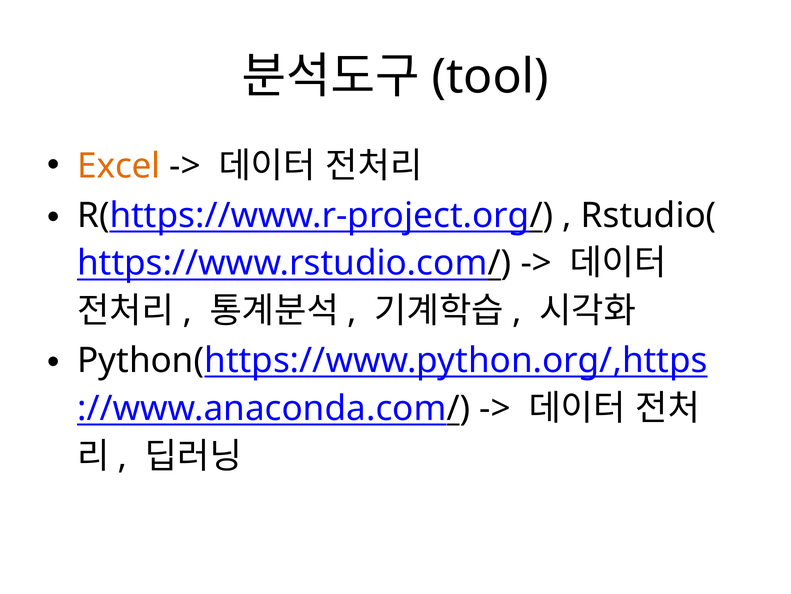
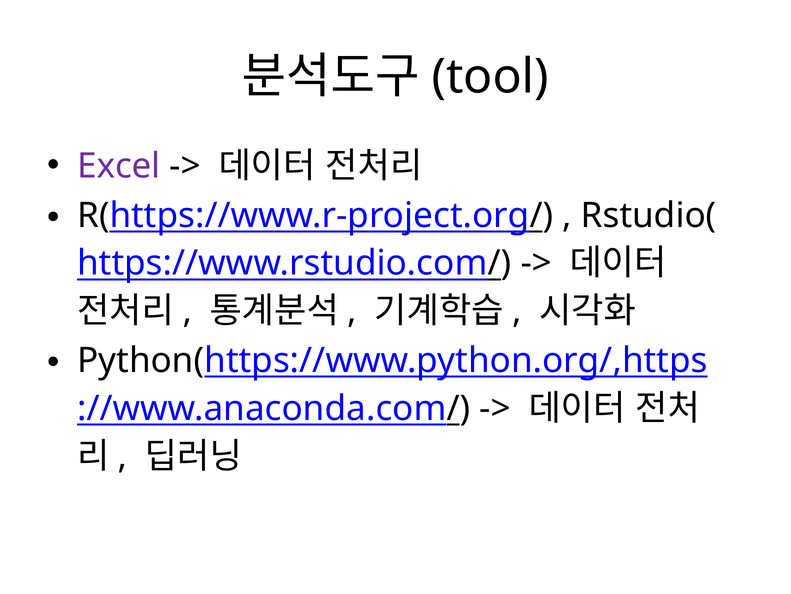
Excel colour: orange -> purple
